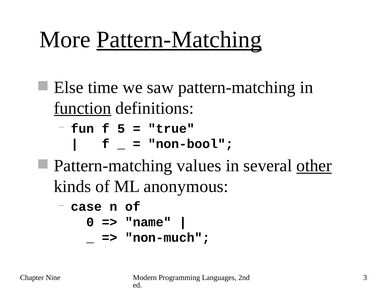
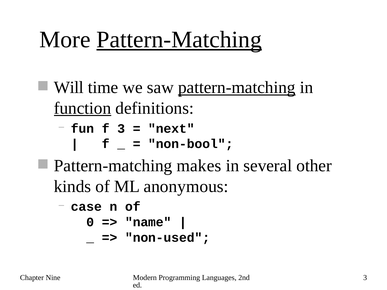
Else: Else -> Will
pattern-matching at (237, 88) underline: none -> present
f 5: 5 -> 3
true: true -> next
values: values -> makes
other underline: present -> none
non-much: non-much -> non-used
